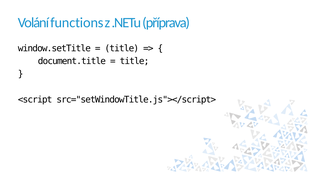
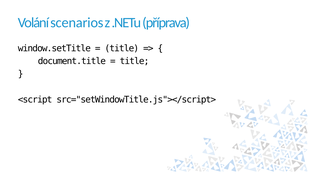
functions: functions -> scenarios
